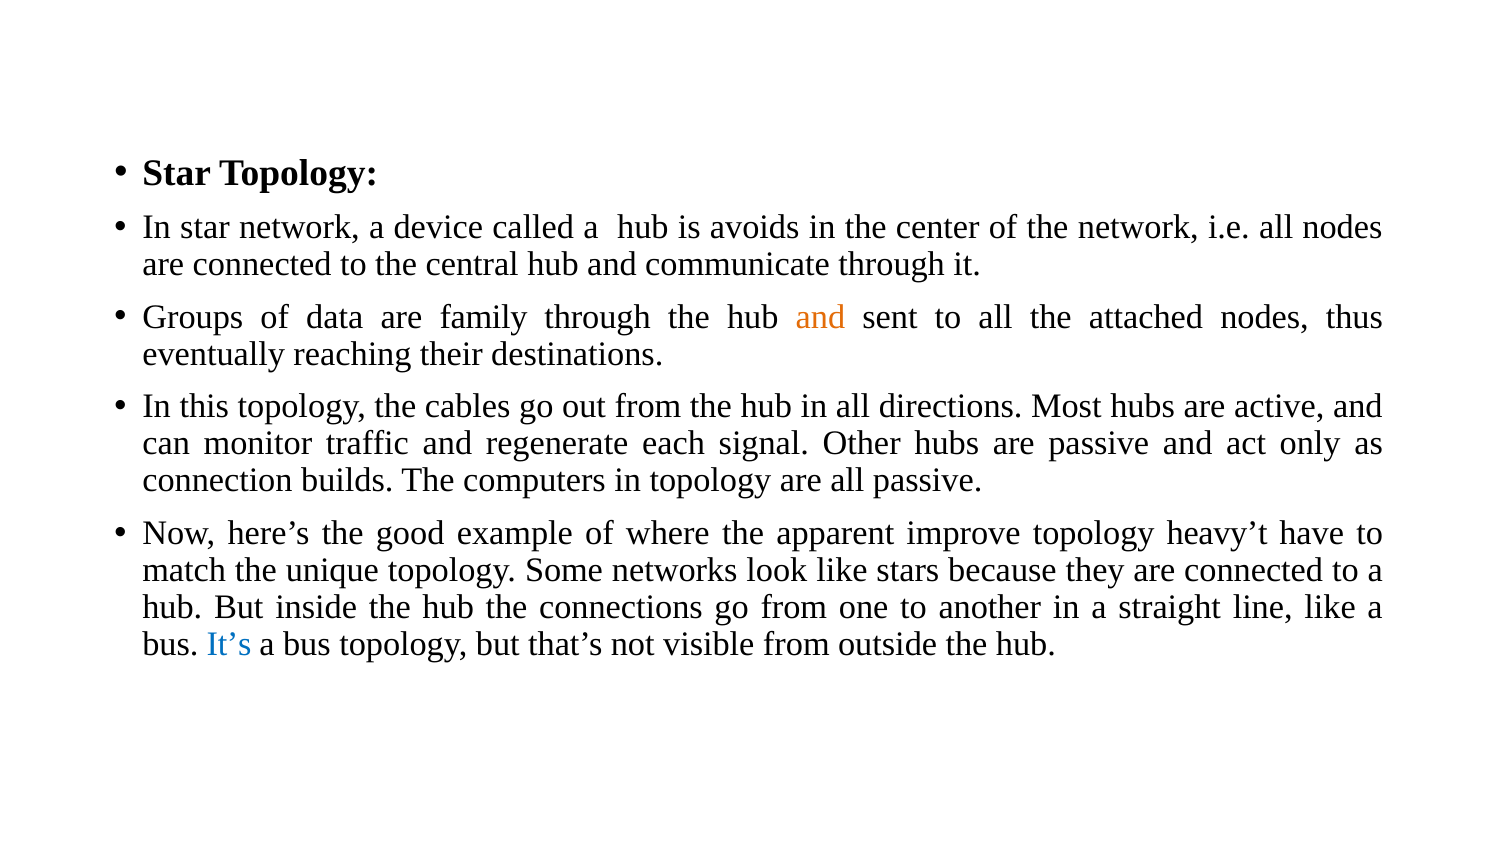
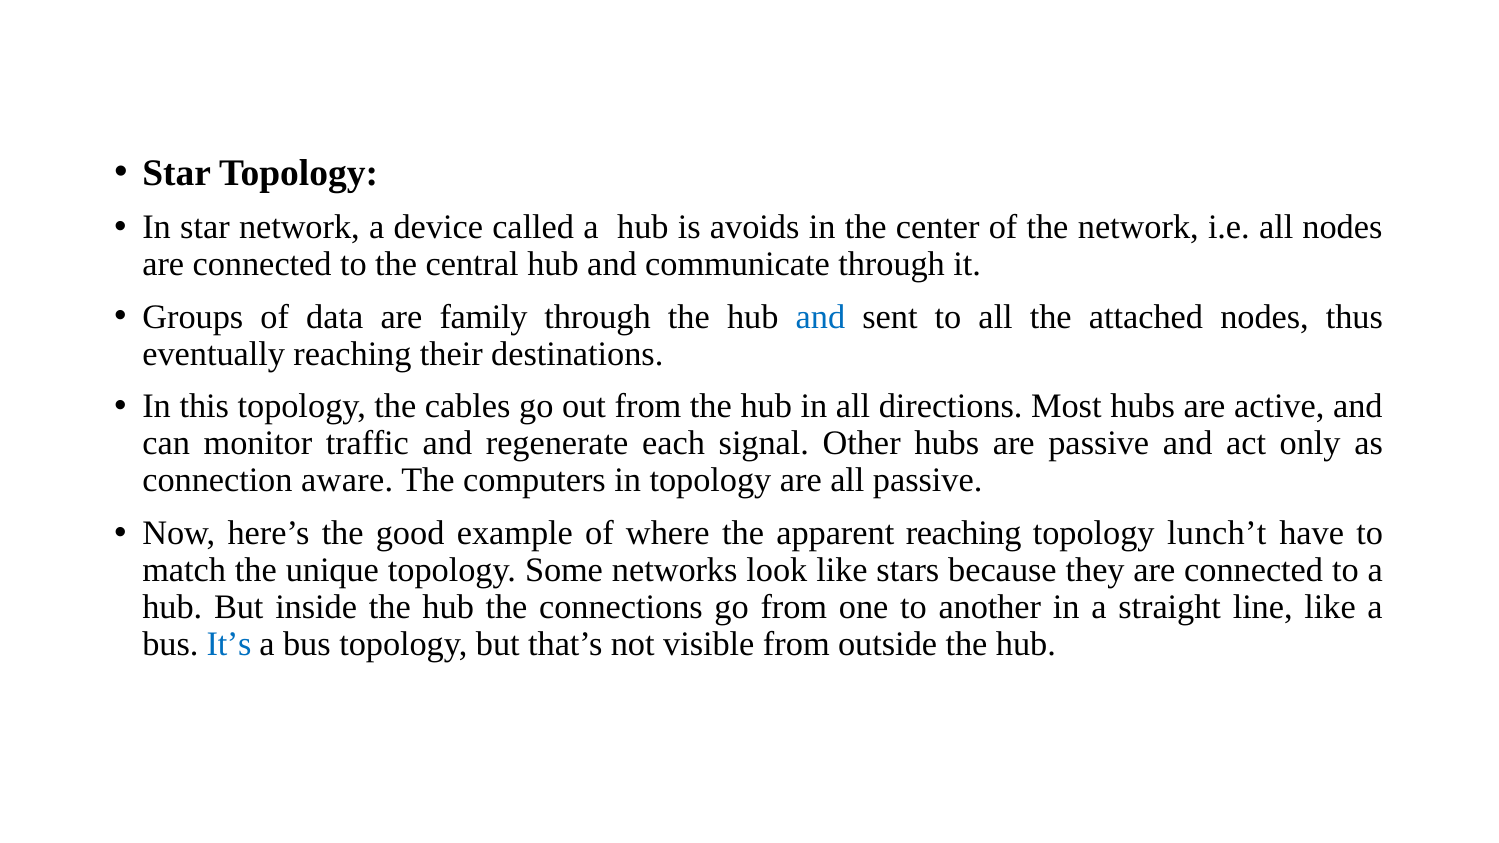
and at (820, 317) colour: orange -> blue
builds: builds -> aware
apparent improve: improve -> reaching
heavy’t: heavy’t -> lunch’t
